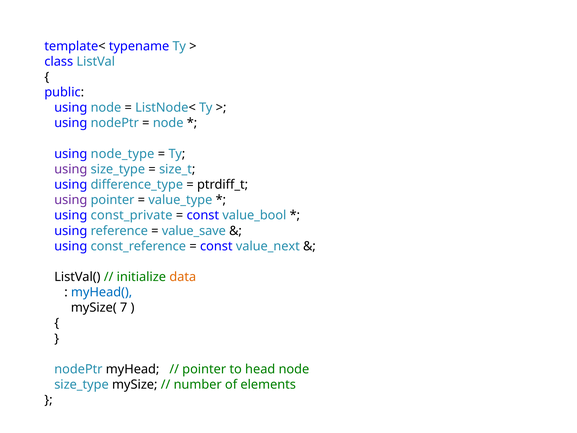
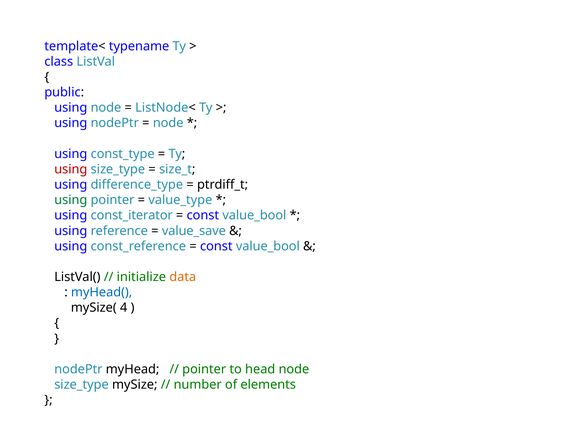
node_type: node_type -> const_type
using at (71, 169) colour: purple -> red
using at (71, 200) colour: purple -> green
const_private: const_private -> const_iterator
value_next at (268, 246): value_next -> value_bool
7: 7 -> 4
